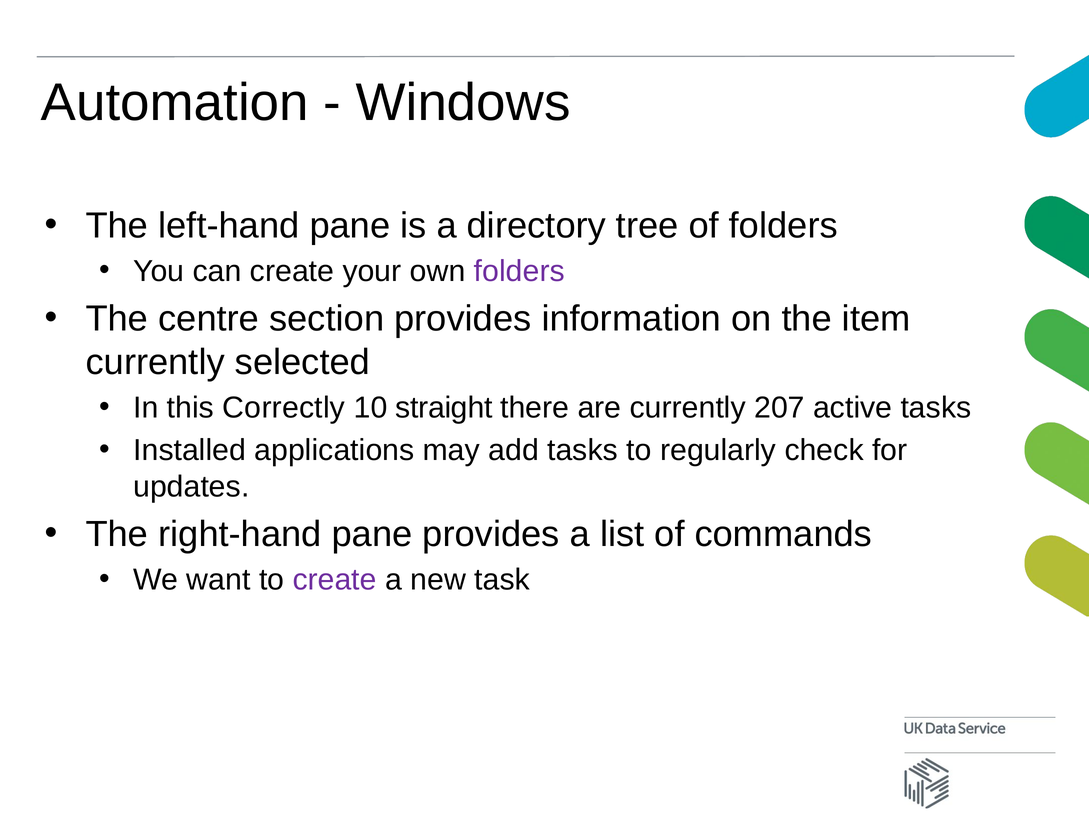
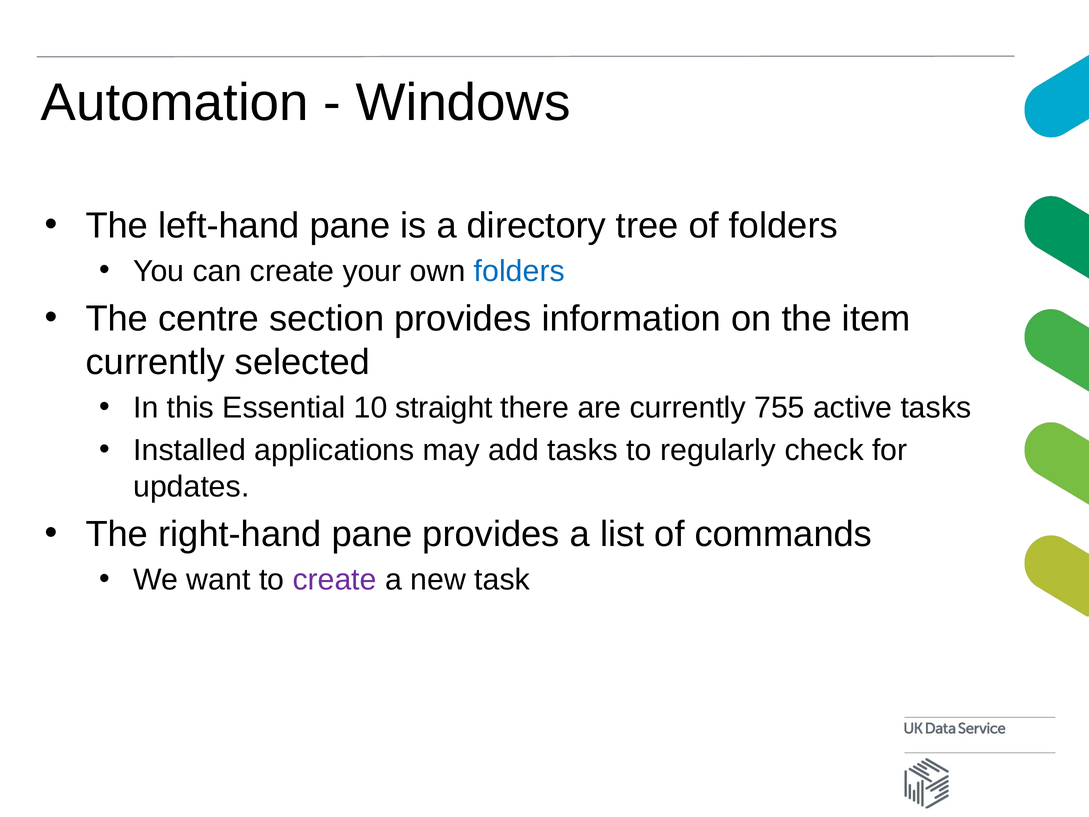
folders at (519, 271) colour: purple -> blue
Correctly: Correctly -> Essential
207: 207 -> 755
